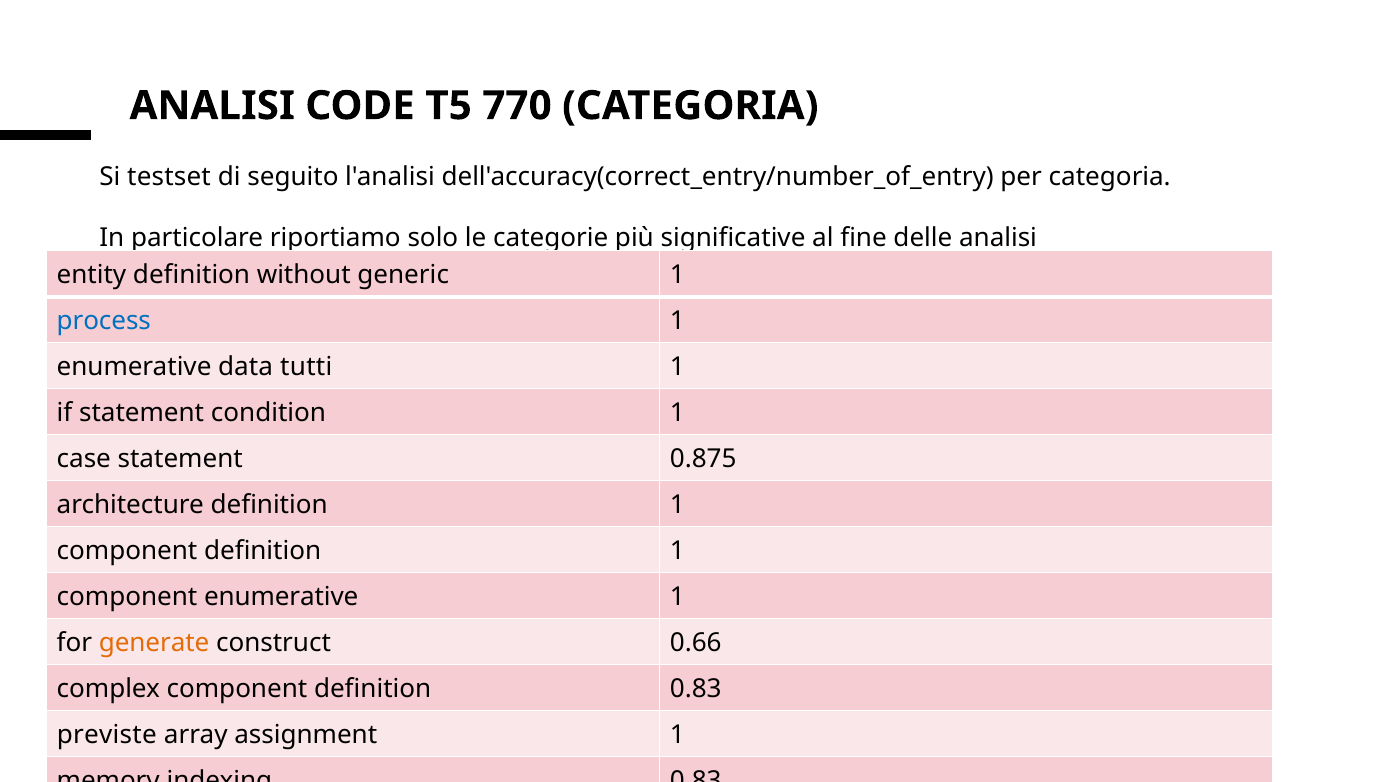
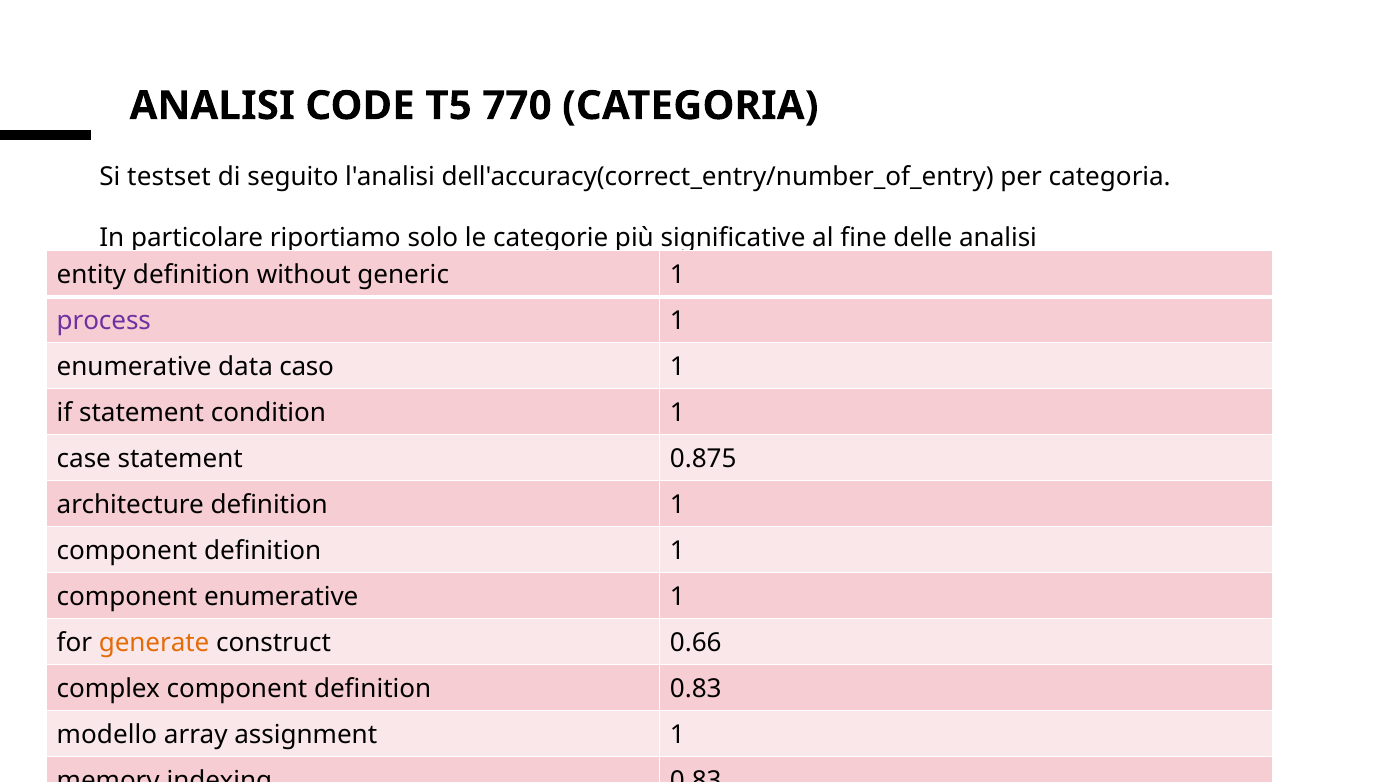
process colour: blue -> purple
tutti: tutti -> caso
previste: previste -> modello
